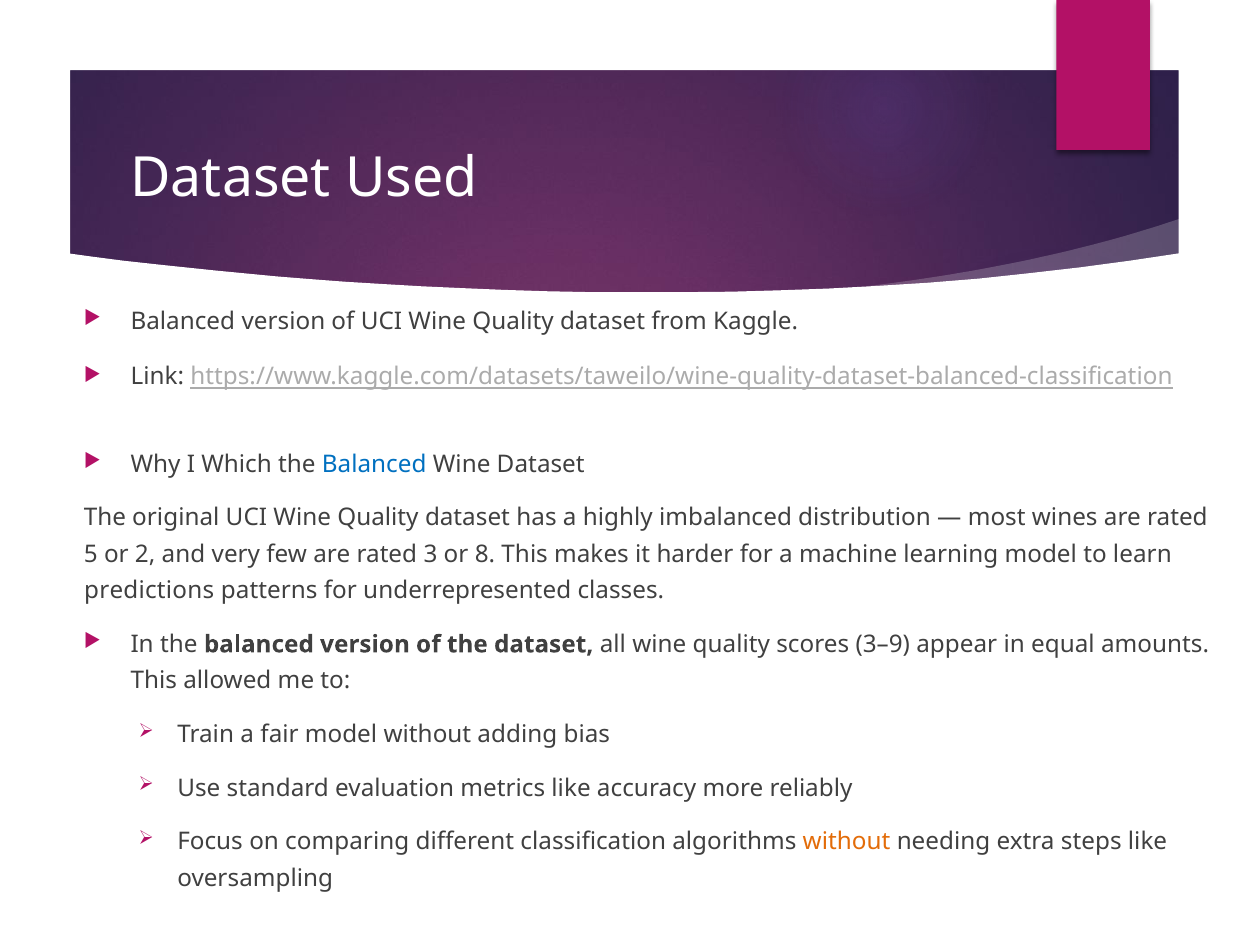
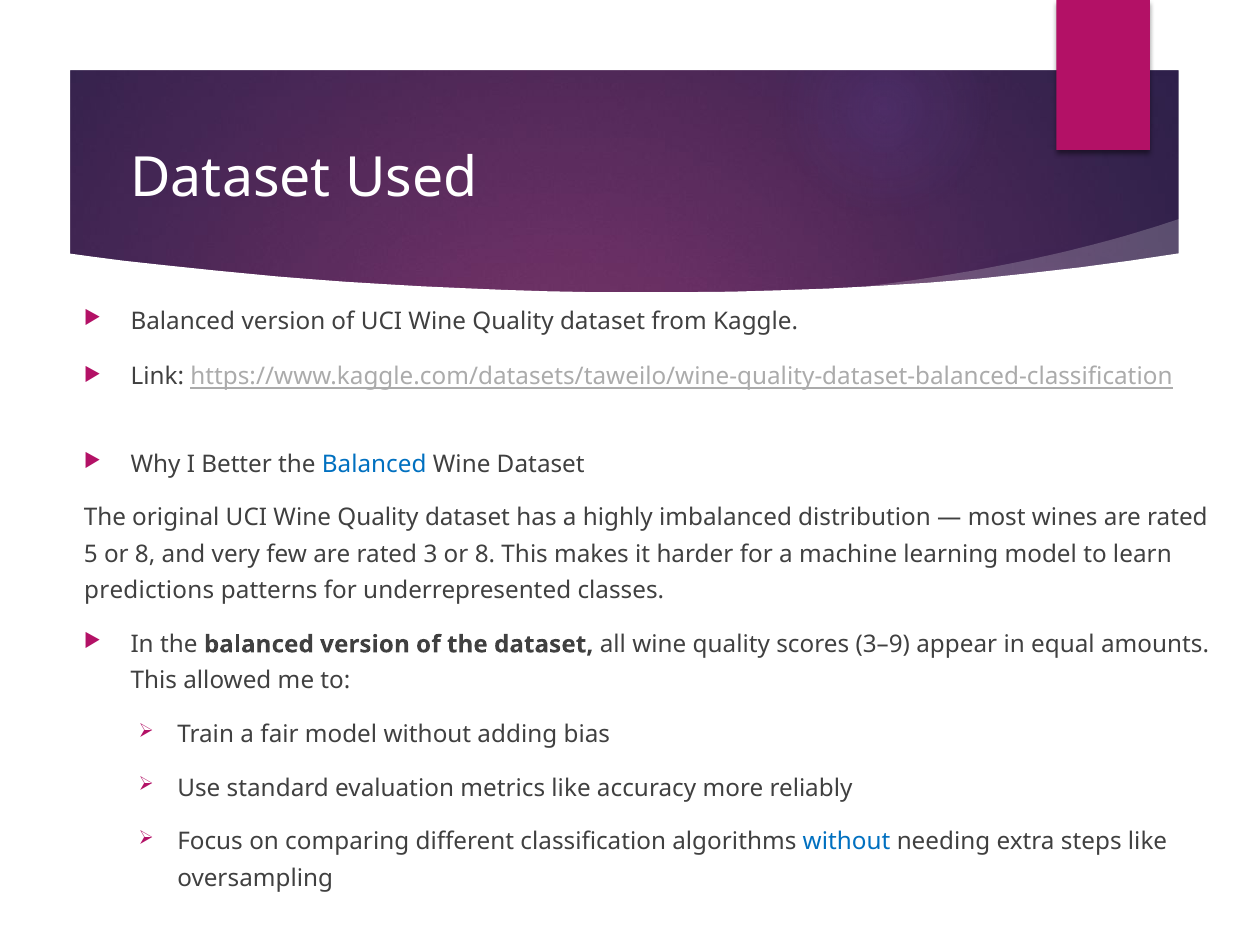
Which: Which -> Better
5 or 2: 2 -> 8
without at (847, 842) colour: orange -> blue
